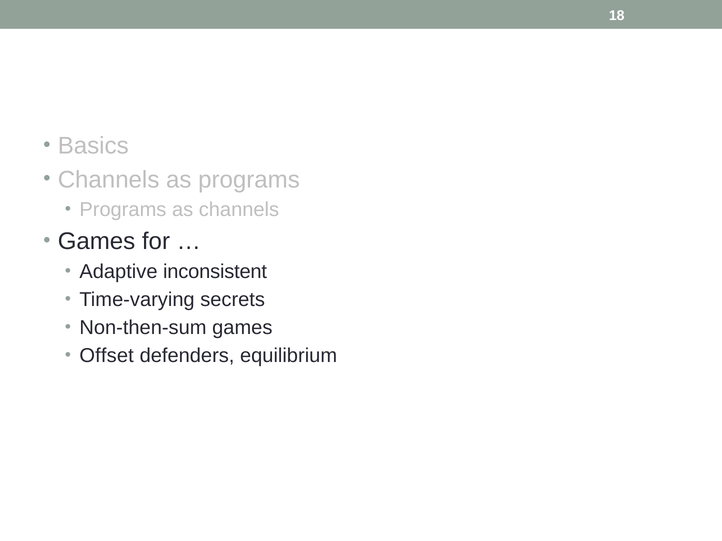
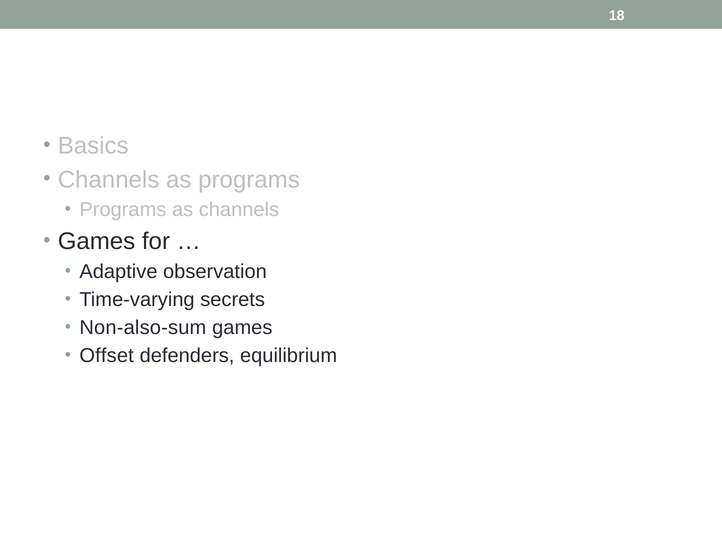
inconsistent: inconsistent -> observation
Non-then-sum: Non-then-sum -> Non-also-sum
